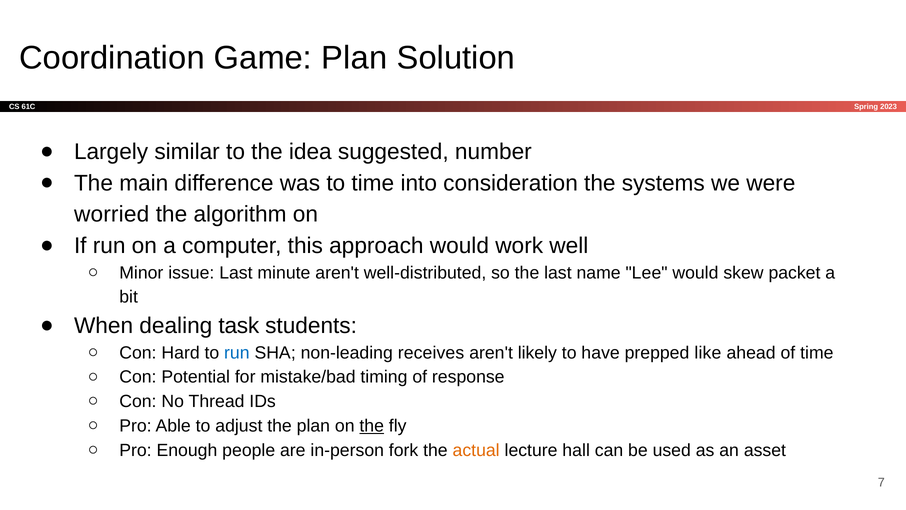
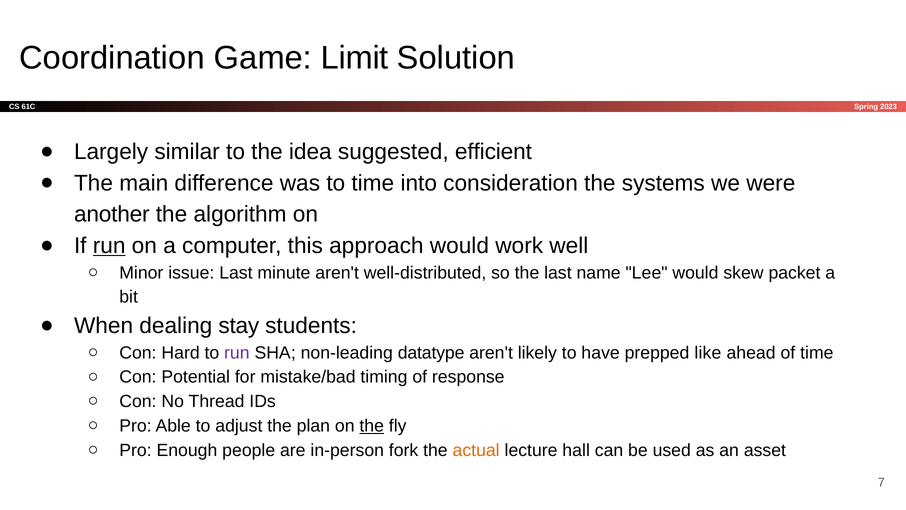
Game Plan: Plan -> Limit
number: number -> efficient
worried: worried -> another
run at (109, 246) underline: none -> present
task: task -> stay
run at (237, 353) colour: blue -> purple
receives: receives -> datatype
